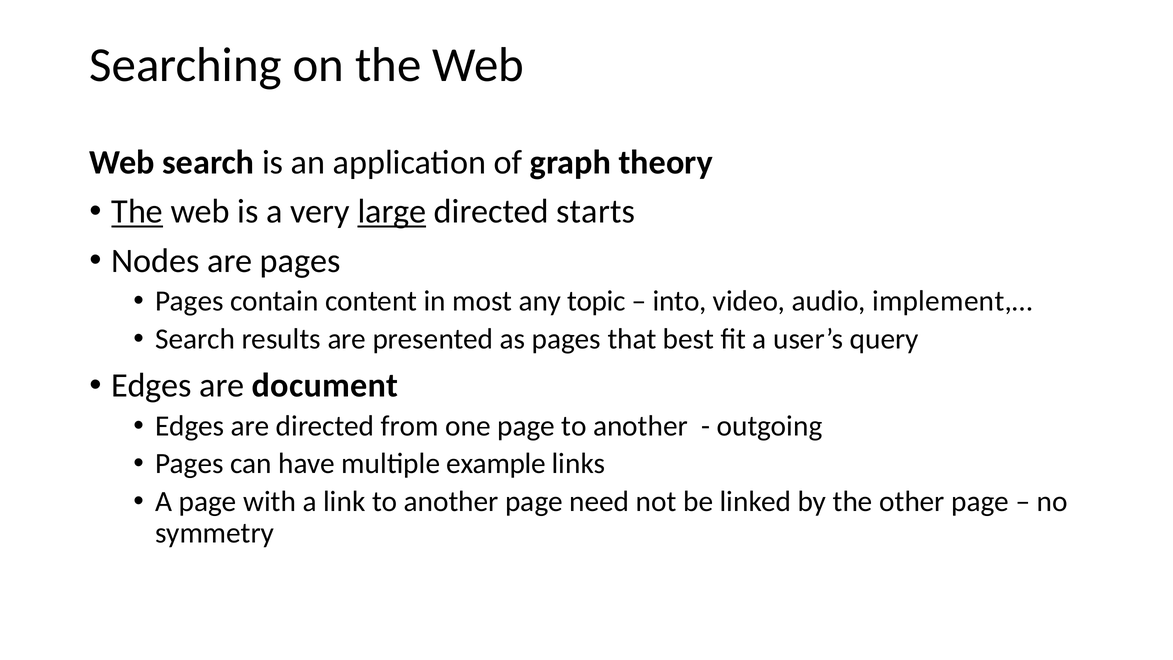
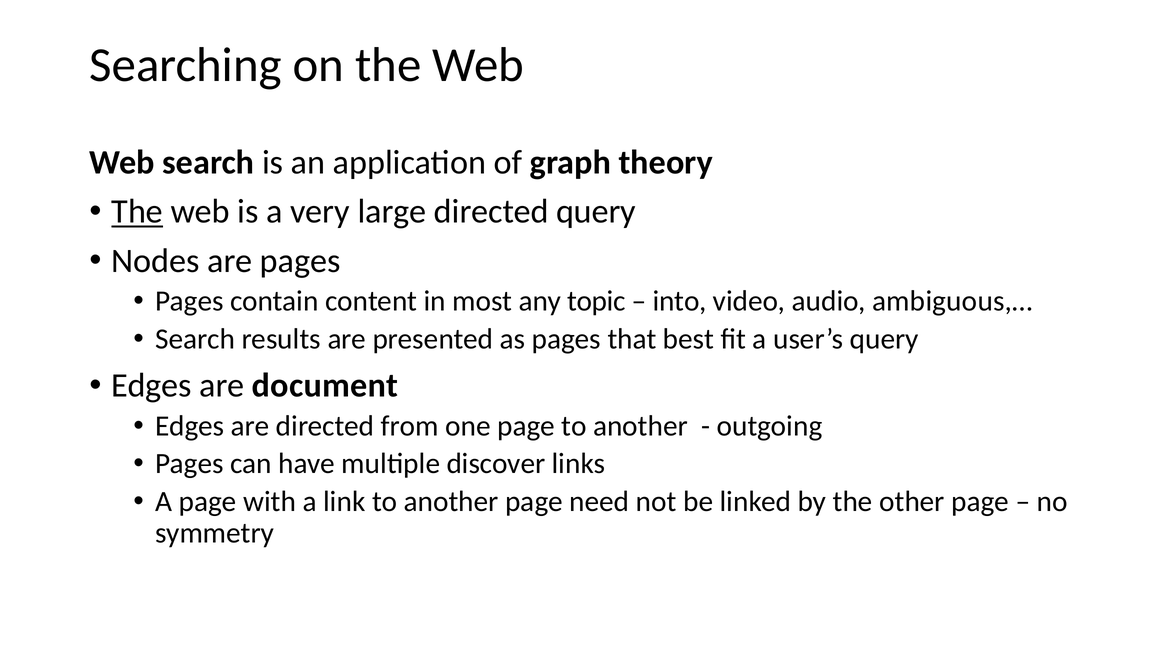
large underline: present -> none
directed starts: starts -> query
implement,…: implement,… -> ambiguous,…
example: example -> discover
